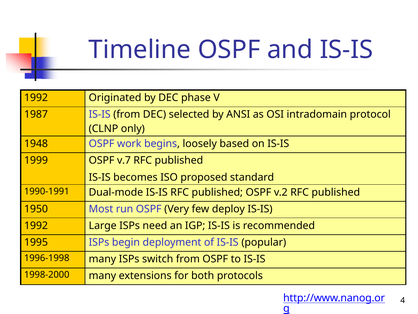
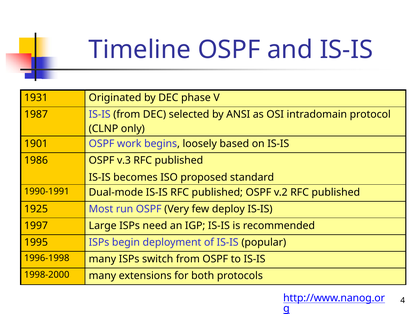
1992 at (36, 98): 1992 -> 1931
1948: 1948 -> 1901
1999: 1999 -> 1986
v.7: v.7 -> v.3
1950: 1950 -> 1925
1992 at (36, 225): 1992 -> 1997
